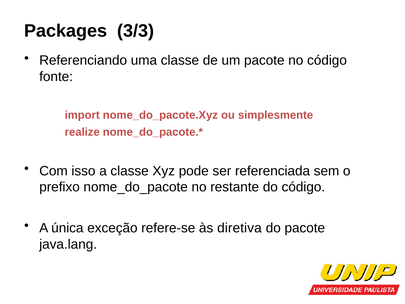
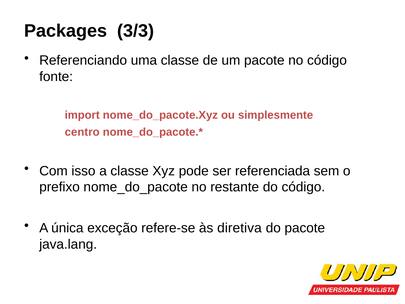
realize: realize -> centro
